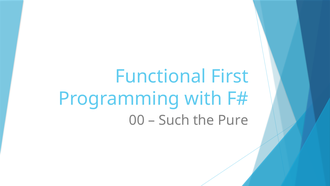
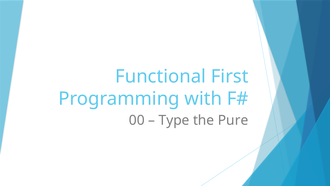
Such: Such -> Type
